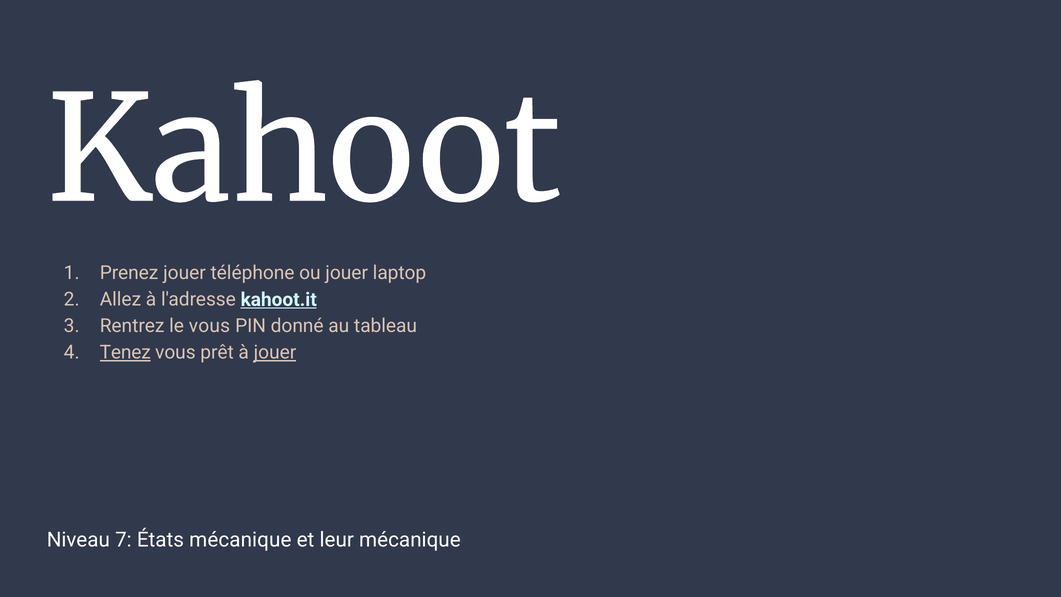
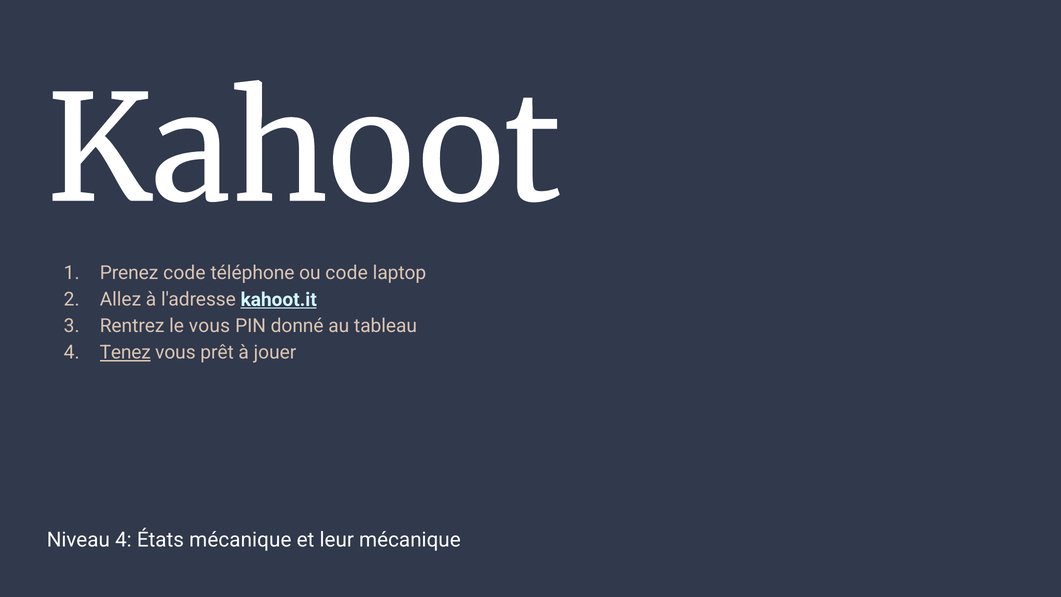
Prenez jouer: jouer -> code
ou jouer: jouer -> code
jouer at (275, 352) underline: present -> none
Niveau 7: 7 -> 4
